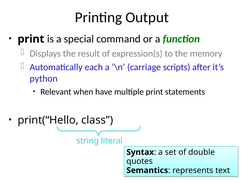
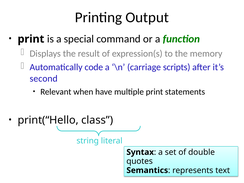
each: each -> code
python: python -> second
